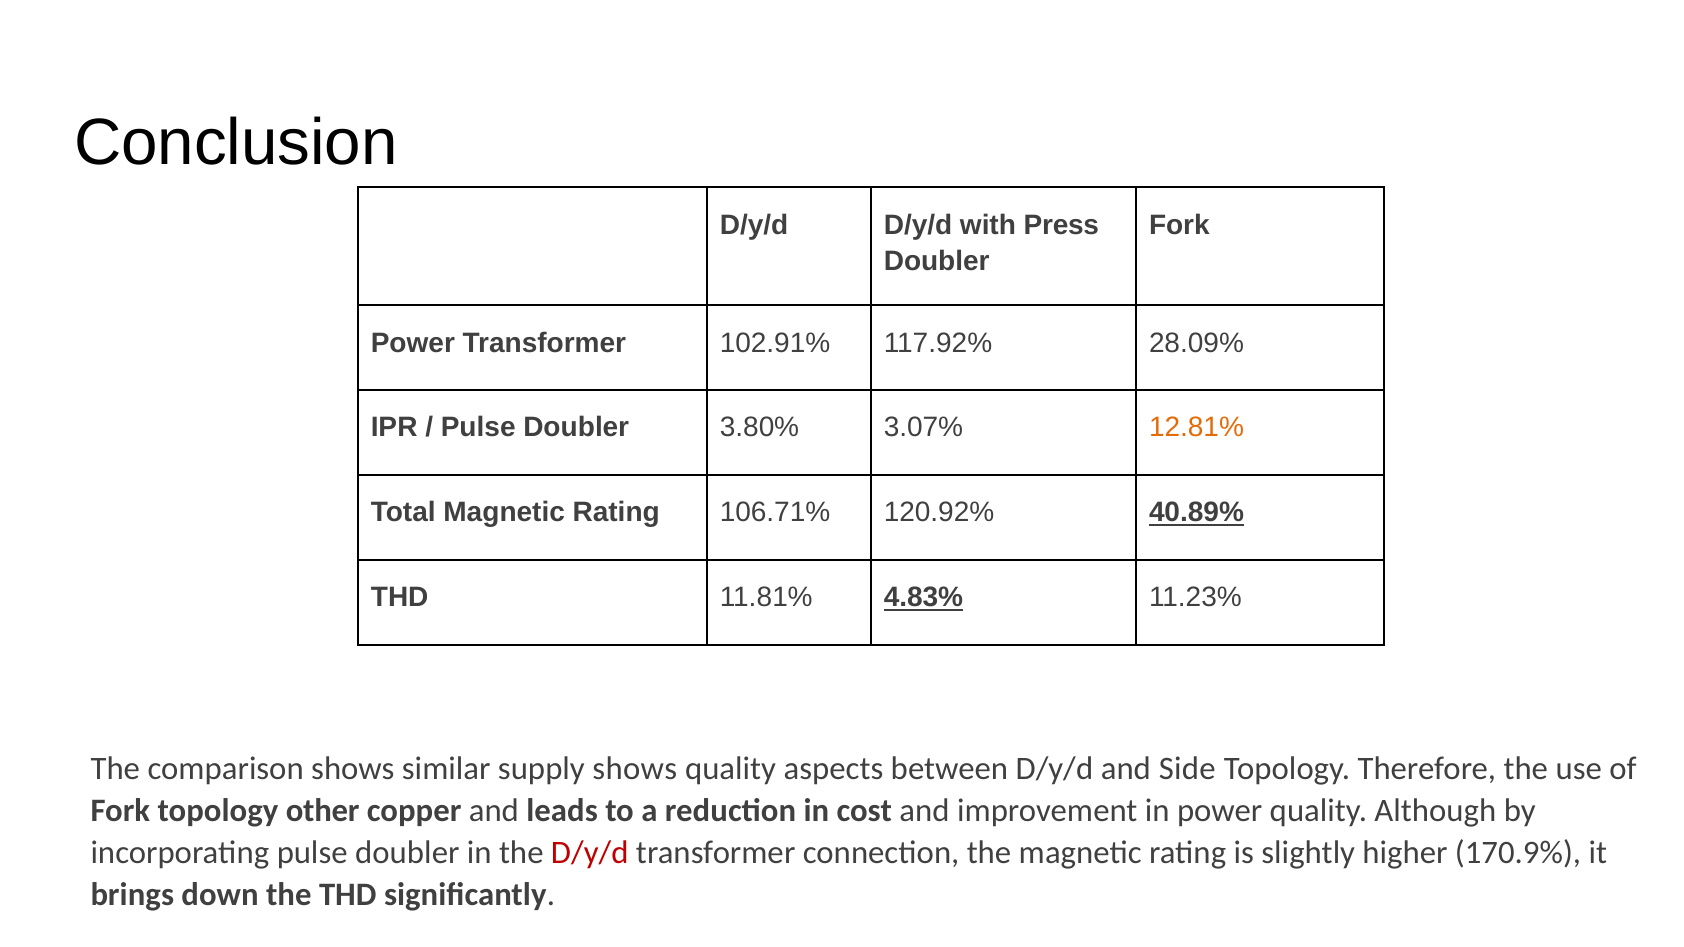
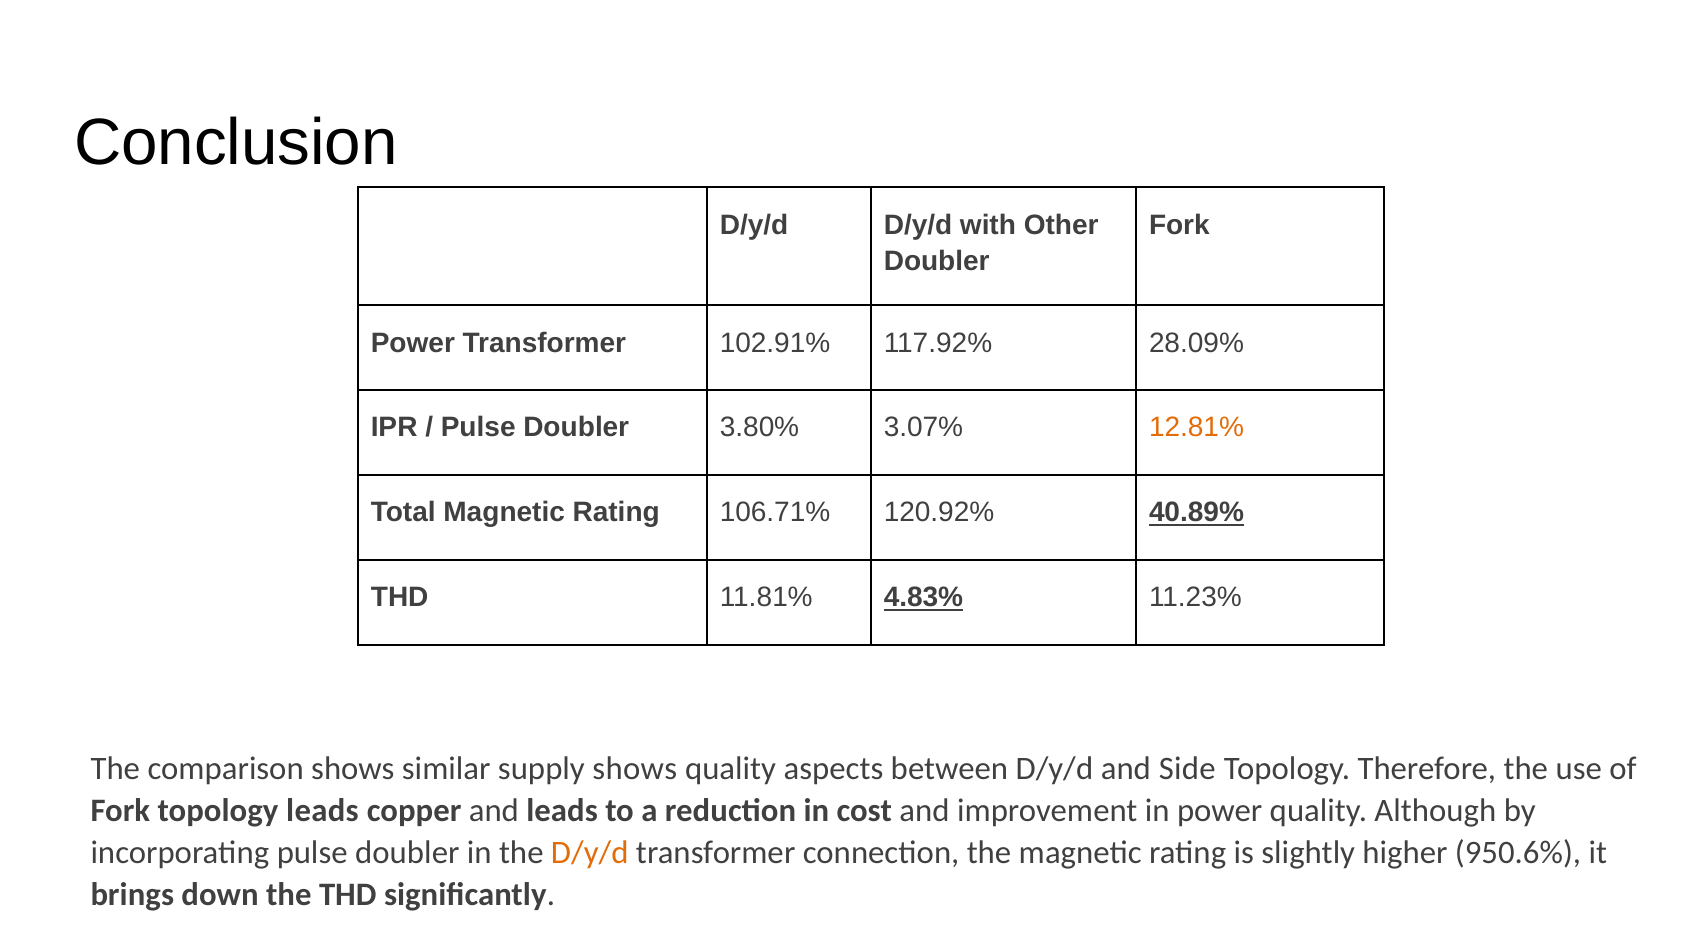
Press: Press -> Other
topology other: other -> leads
D/y/d at (590, 853) colour: red -> orange
170.9%: 170.9% -> 950.6%
